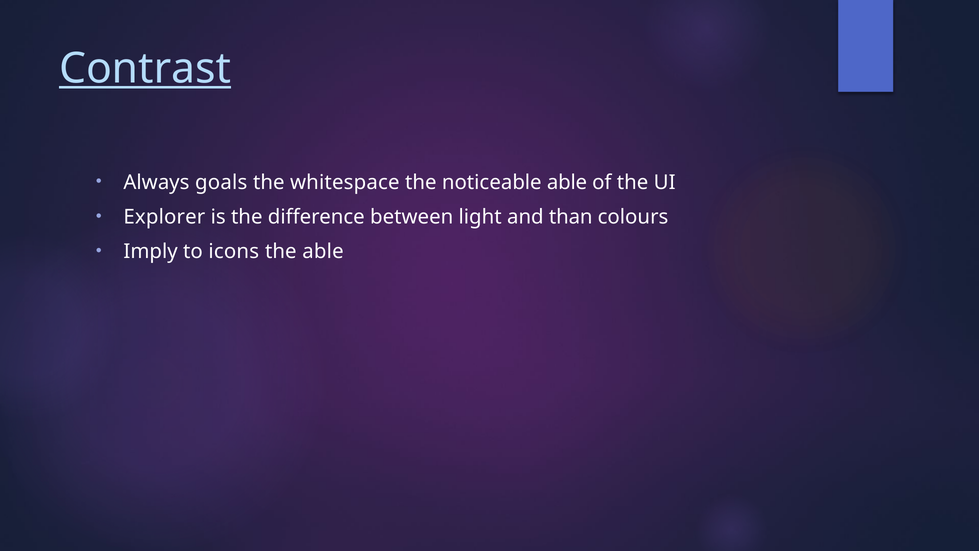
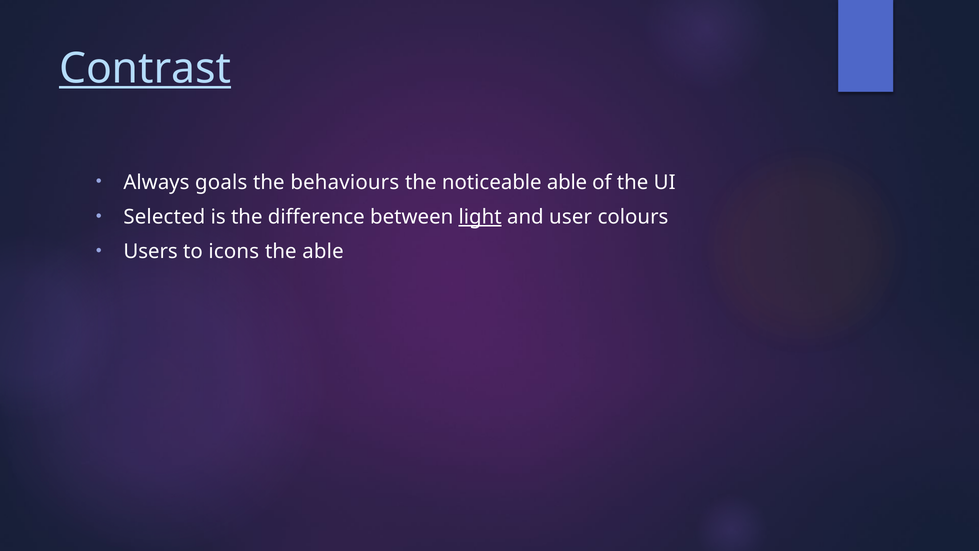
whitespace: whitespace -> behaviours
Explorer: Explorer -> Selected
light underline: none -> present
than: than -> user
Imply: Imply -> Users
